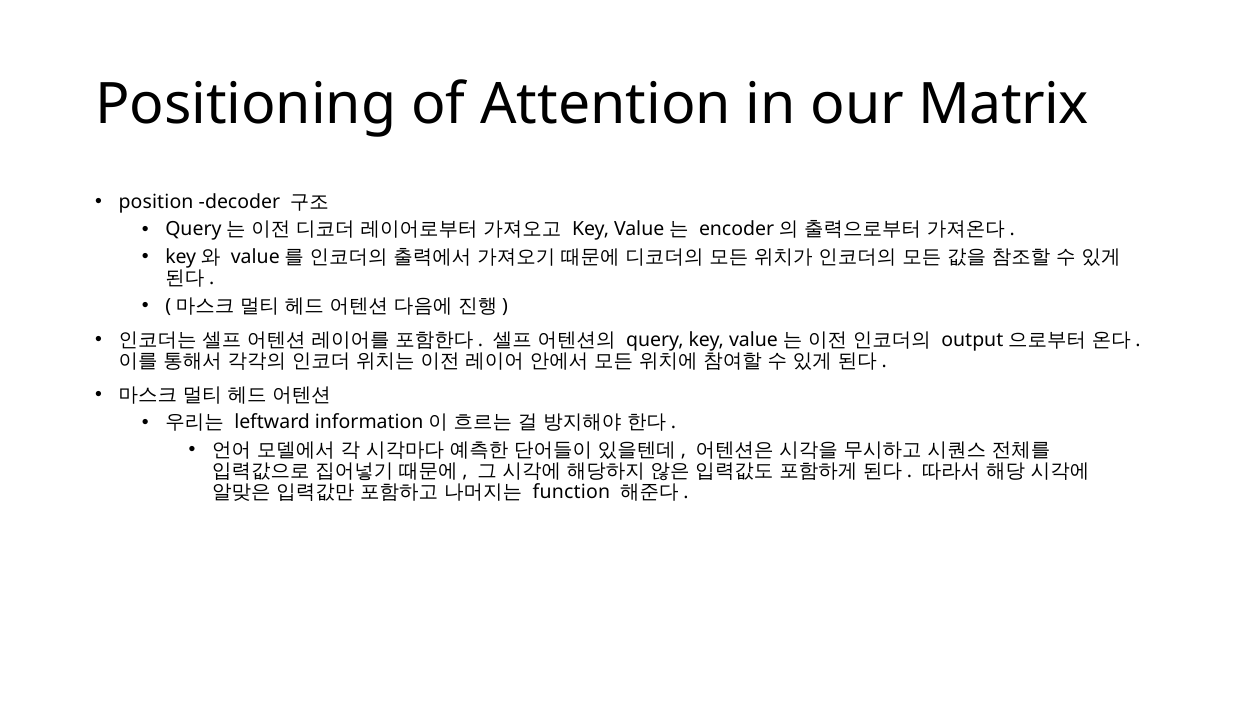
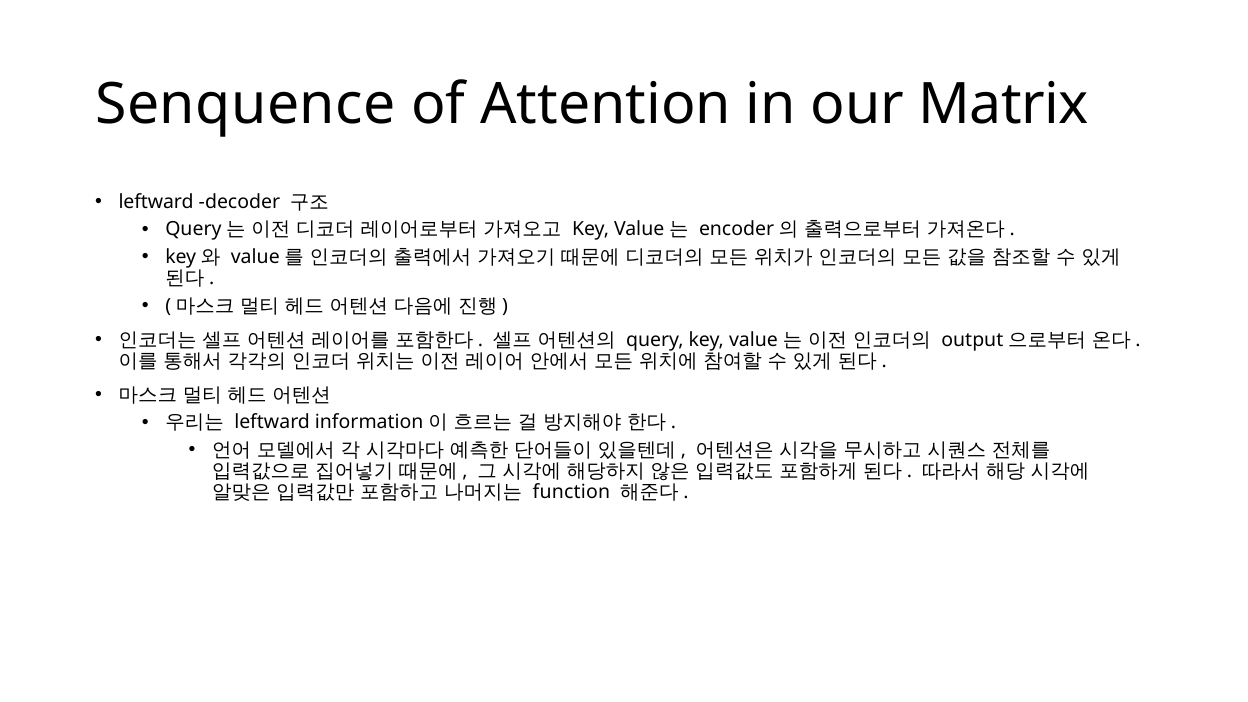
Positioning: Positioning -> Senquence
position at (156, 202): position -> leftward
